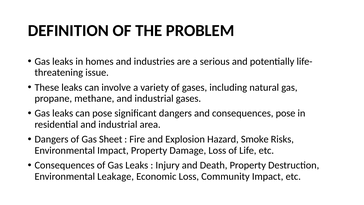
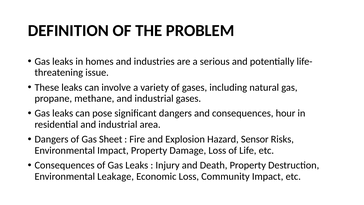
consequences pose: pose -> hour
Smoke: Smoke -> Sensor
